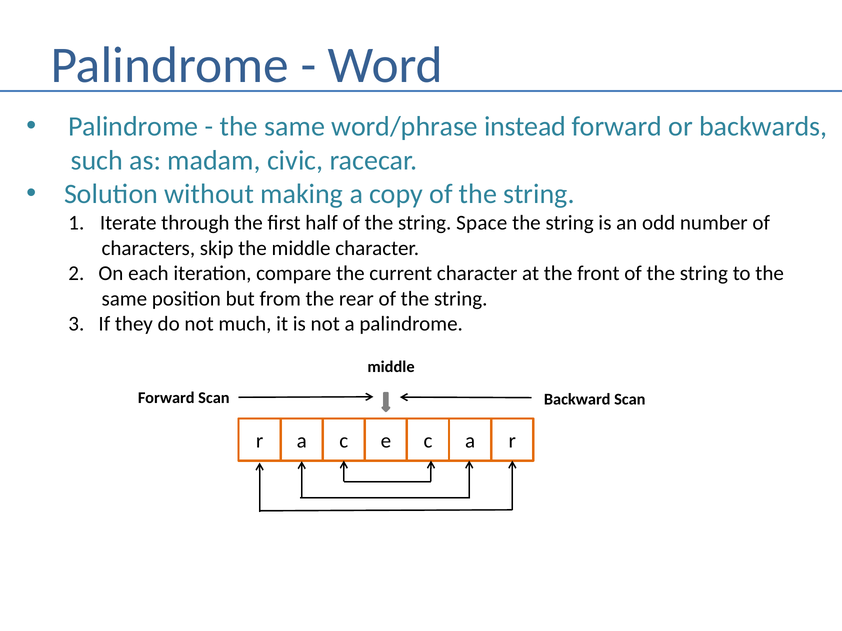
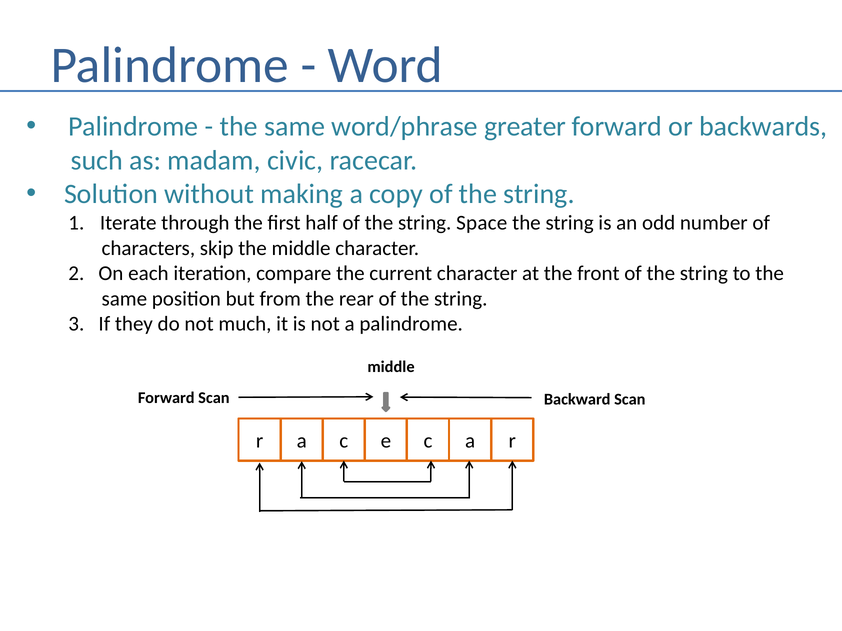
instead: instead -> greater
